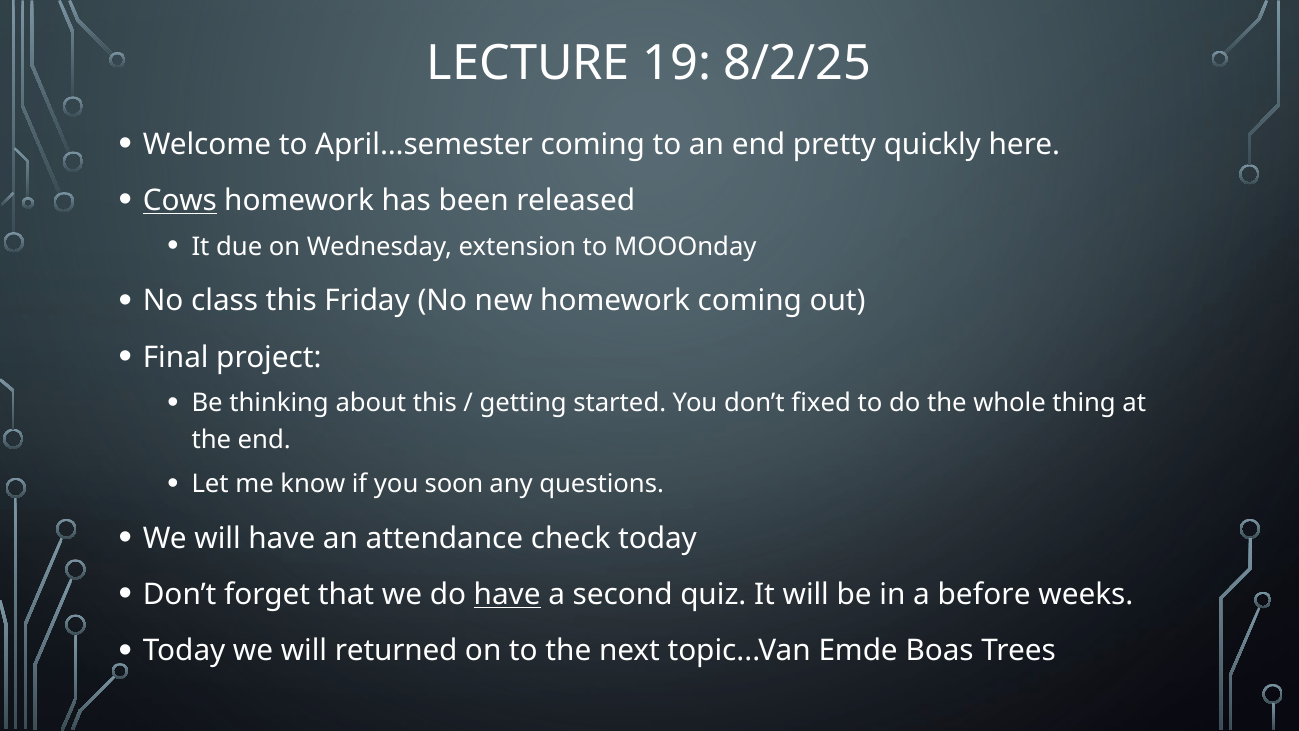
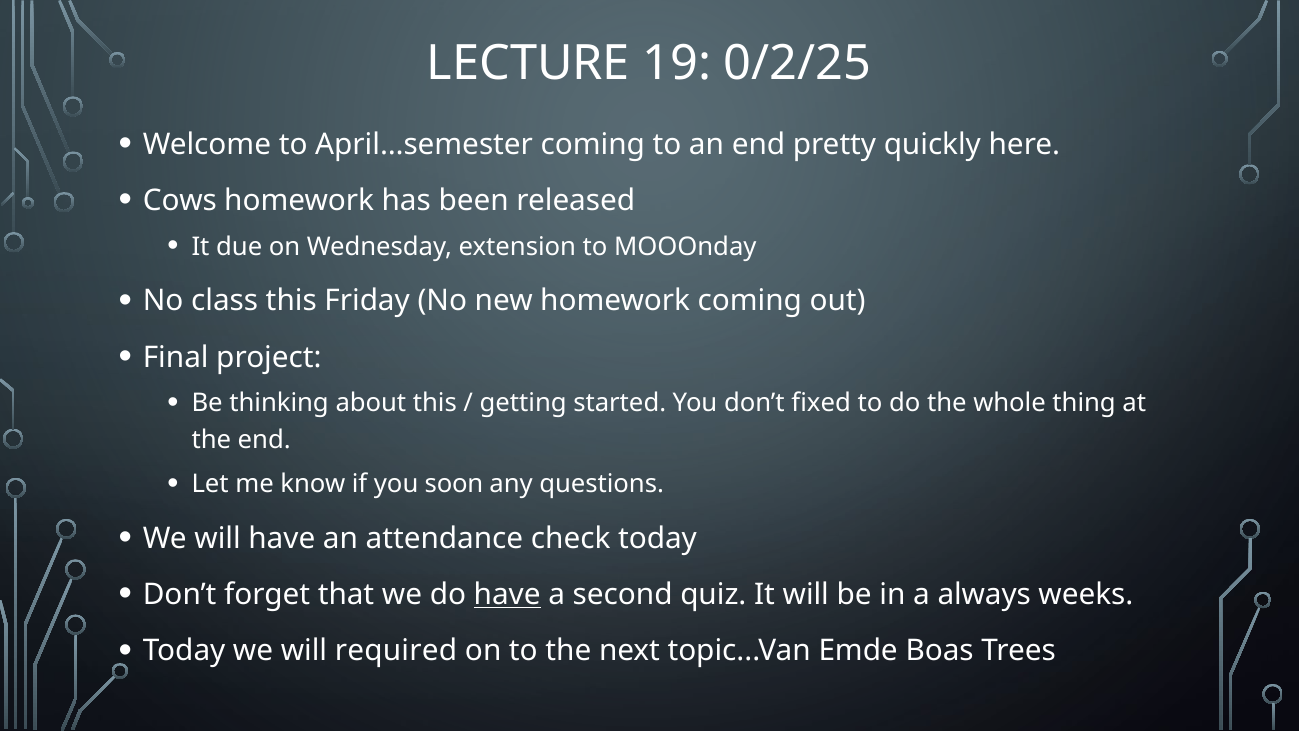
8/2/25: 8/2/25 -> 0/2/25
Cows underline: present -> none
before: before -> always
returned: returned -> required
